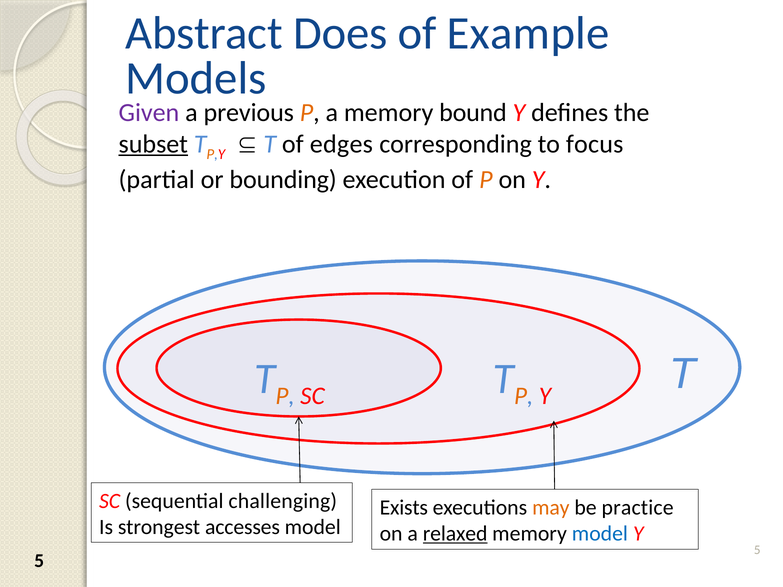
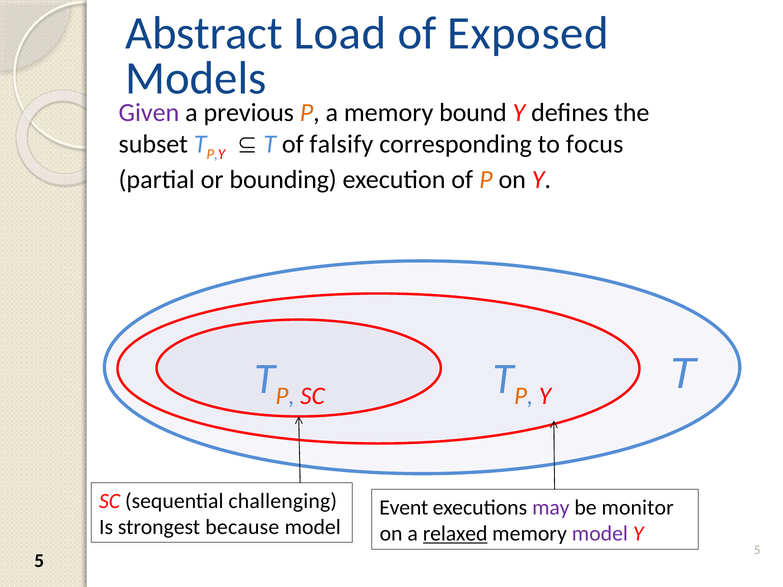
Does: Does -> Load
Example: Example -> Exposed
subset underline: present -> none
edges: edges -> falsify
Exists: Exists -> Event
may colour: orange -> purple
practice: practice -> monitor
accesses: accesses -> because
model at (600, 534) colour: blue -> purple
